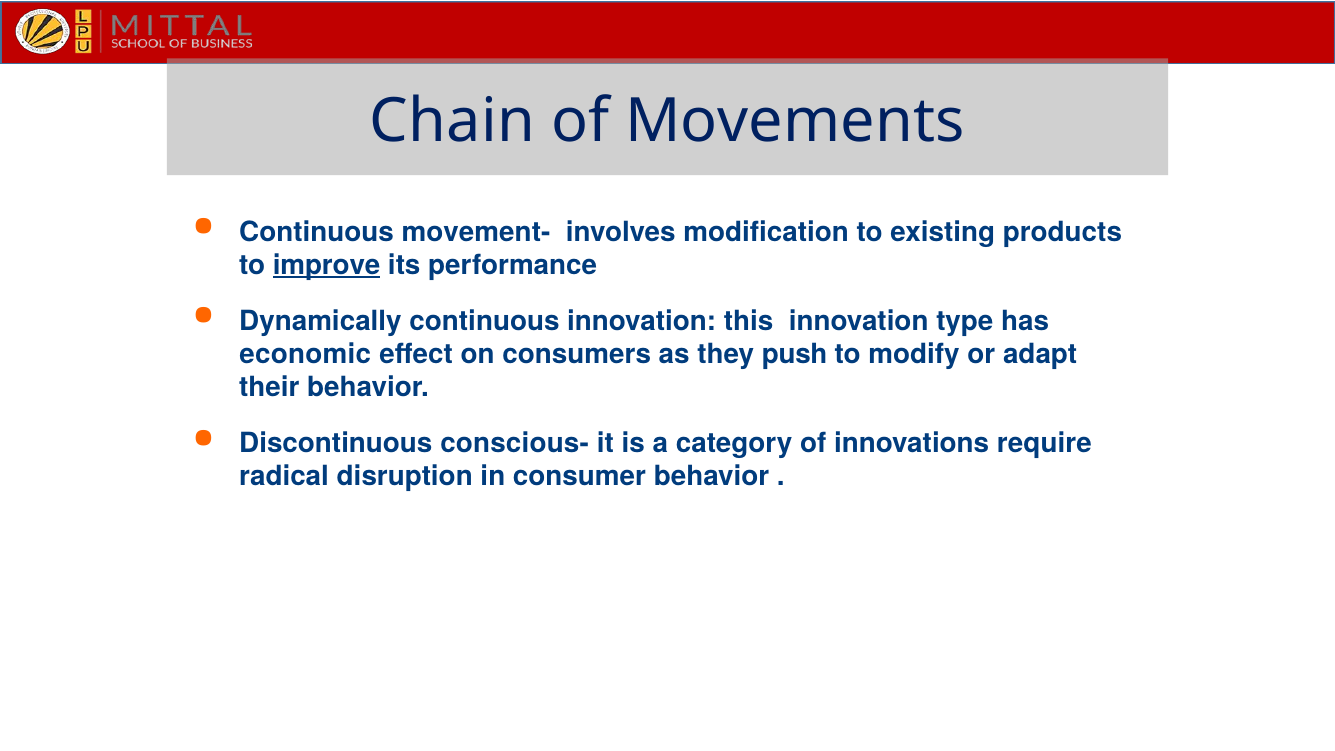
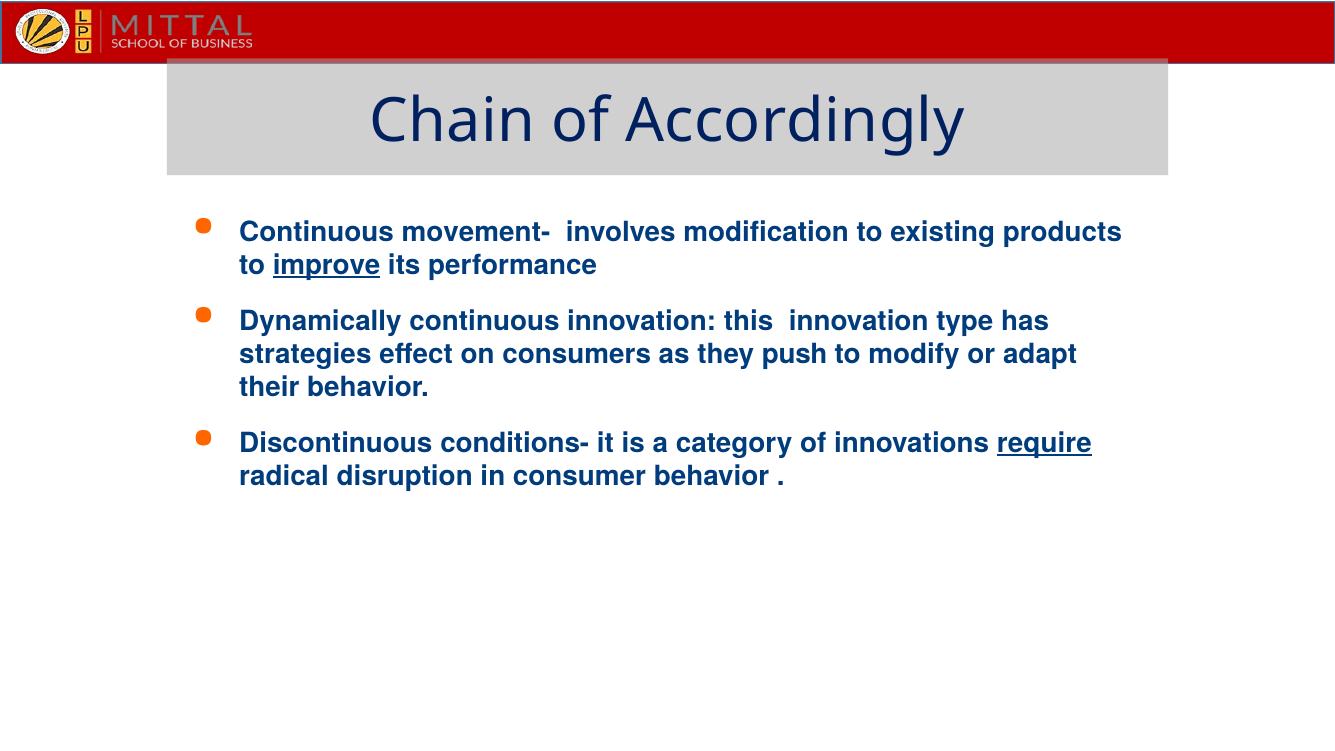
Movements: Movements -> Accordingly
economic: economic -> strategies
conscious-: conscious- -> conditions-
require underline: none -> present
